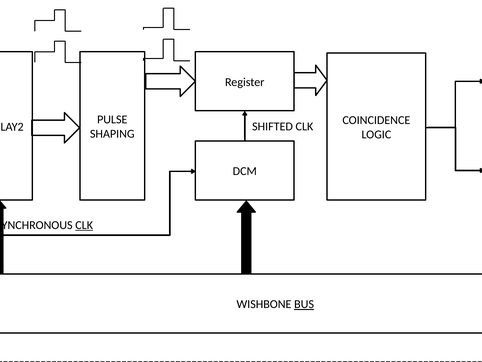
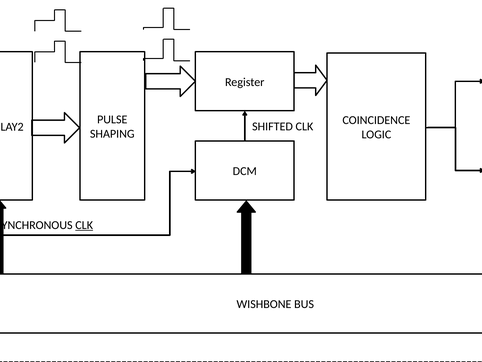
BUS underline: present -> none
